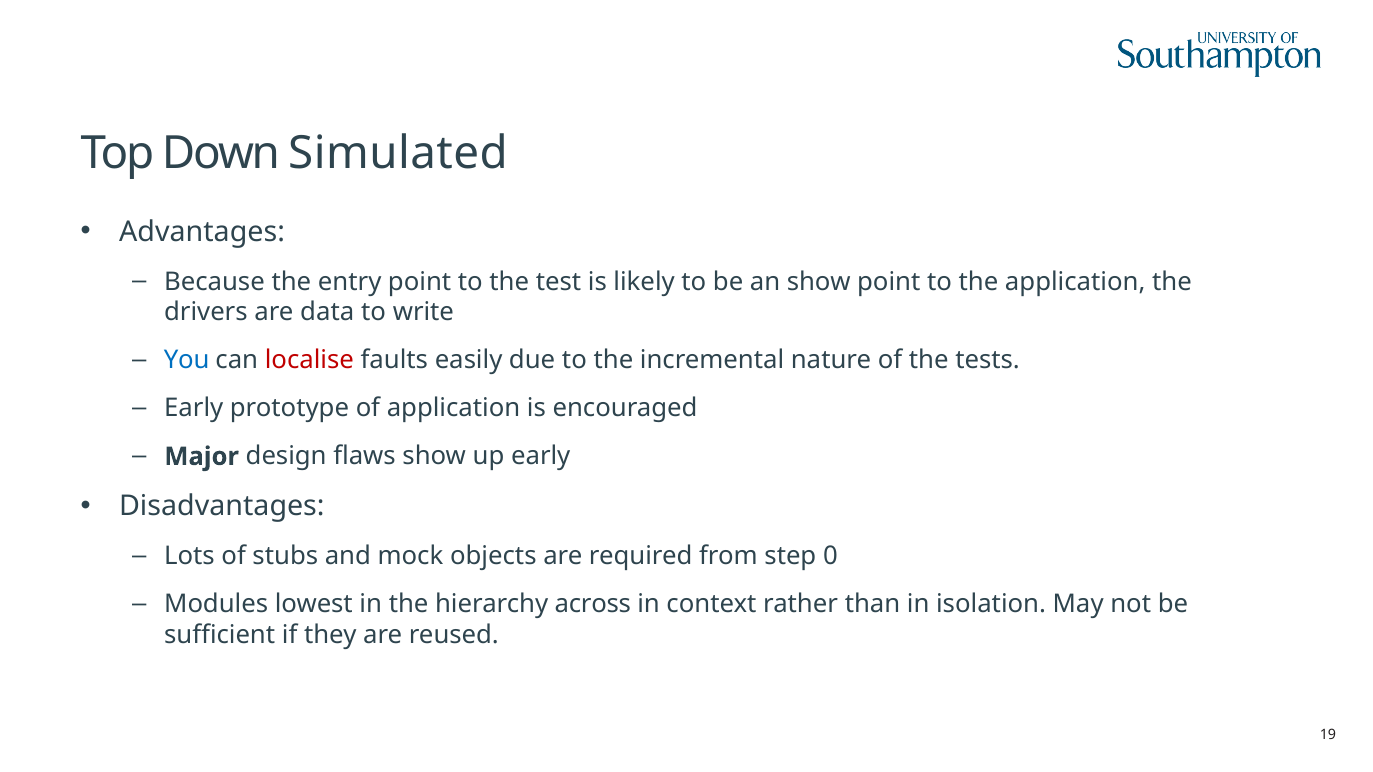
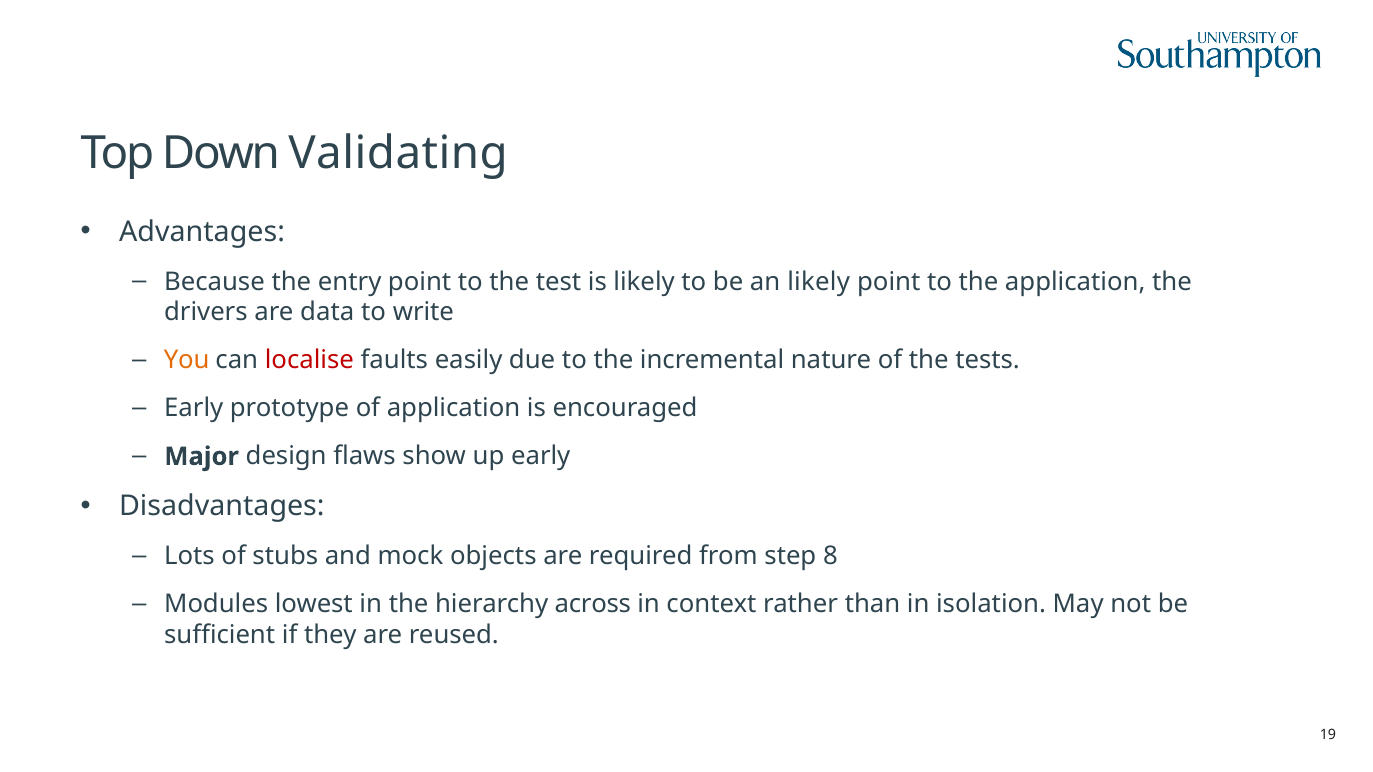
Simulated: Simulated -> Validating
an show: show -> likely
You colour: blue -> orange
0: 0 -> 8
